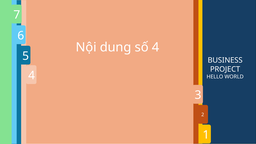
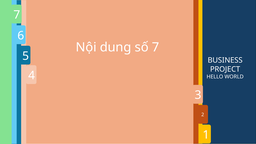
số 4: 4 -> 7
